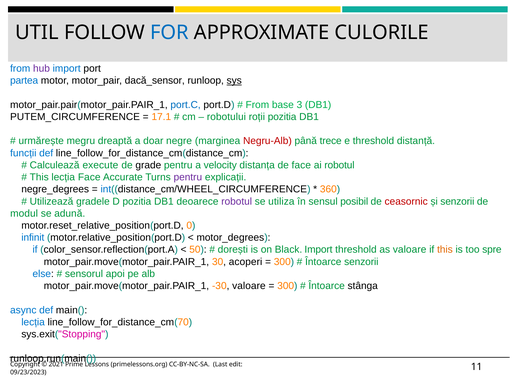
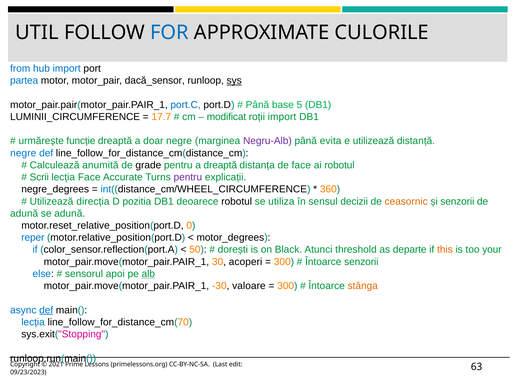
hub colour: purple -> blue
From at (257, 105): From -> Până
3: 3 -> 5
PUTEM_CIRCUMFERENCE: PUTEM_CIRCUMFERENCE -> LUMINII_CIRCUMFERENCE
17.1: 17.1 -> 17.7
robotului: robotului -> modificat
roții pozitia: pozitia -> import
megru: megru -> funcție
Negru-Alb colour: red -> purple
trece: trece -> evita
e threshold: threshold -> utilizează
funcții at (23, 153): funcții -> negre
execute: execute -> anumită
a velocity: velocity -> dreaptă
This at (39, 177): This -> Scrii
gradele: gradele -> direcția
robotul at (237, 201) colour: purple -> black
posibil: posibil -> decizii
ceasornic colour: red -> orange
modul at (24, 213): modul -> adună
infinit: infinit -> reper
Black Import: Import -> Atunci
as valoare: valoare -> departe
spre: spre -> your
alb underline: none -> present
stânga colour: black -> orange
def at (46, 310) underline: none -> present
11: 11 -> 63
